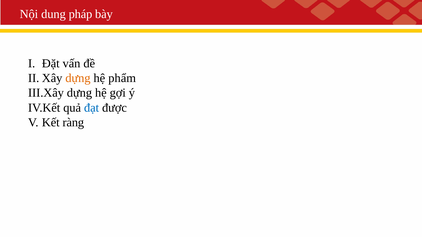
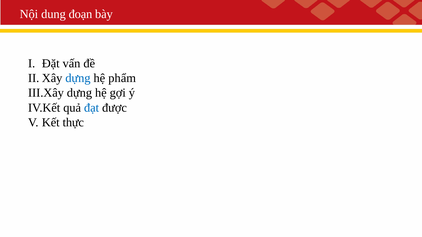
pháp: pháp -> đoạn
dựng at (78, 78) colour: orange -> blue
ràng: ràng -> thực
